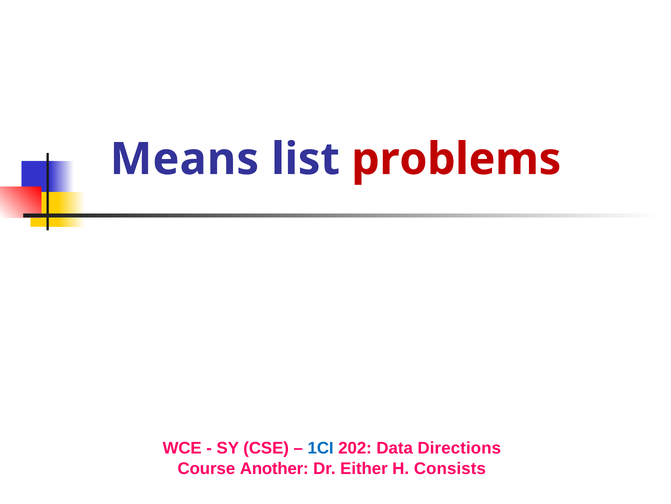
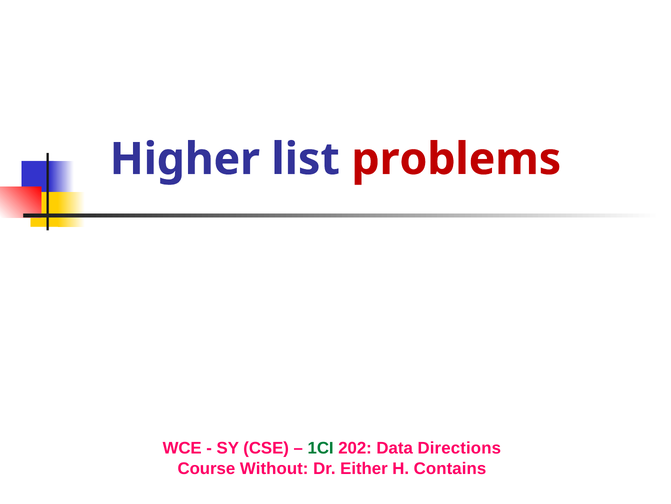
Means: Means -> Higher
1CI colour: blue -> green
Another: Another -> Without
Consists: Consists -> Contains
